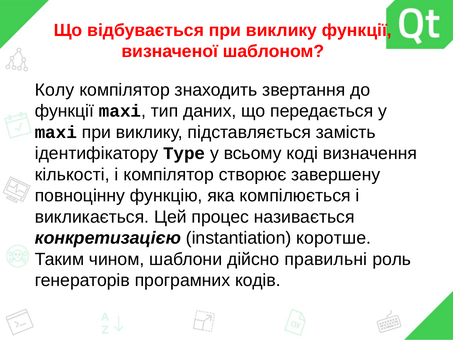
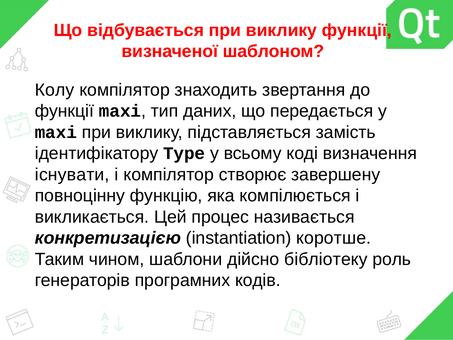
кількості: кількості -> існувати
правильні: правильні -> бібліотеку
